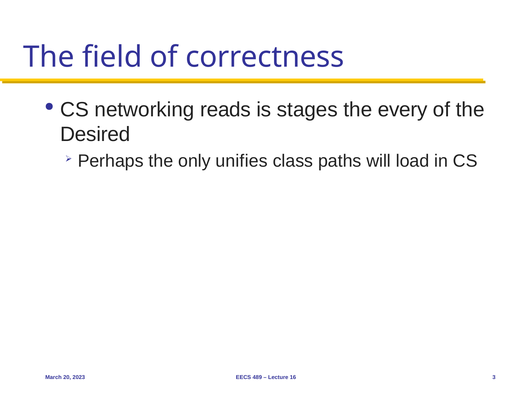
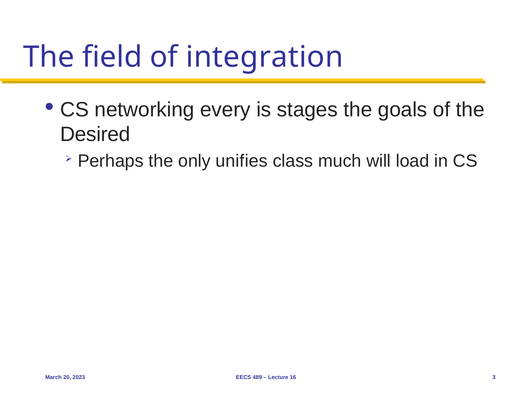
correctness: correctness -> integration
reads: reads -> every
every: every -> goals
paths: paths -> much
